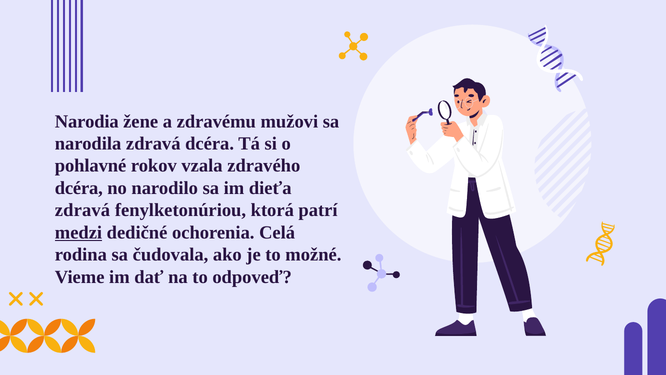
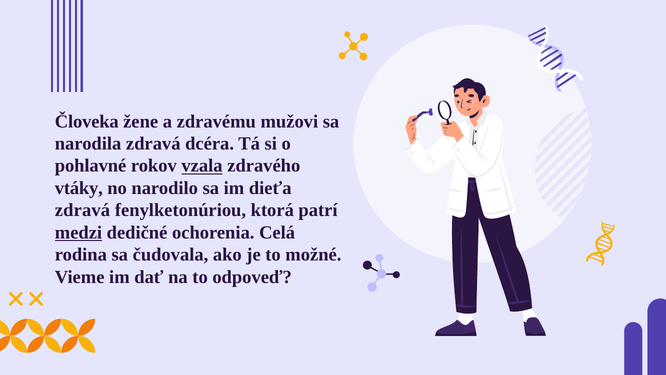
Narodia: Narodia -> Človeka
vzala underline: none -> present
dcéra at (79, 188): dcéra -> vtáky
